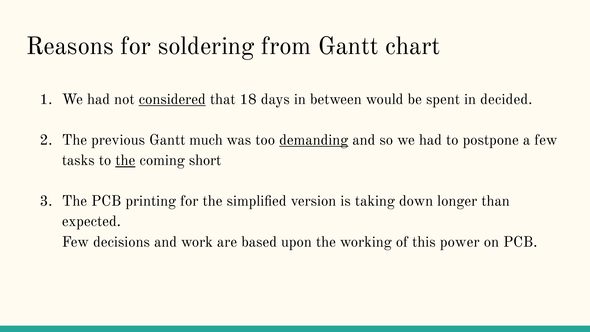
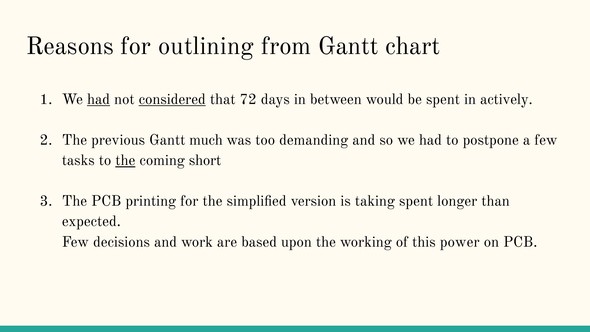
soldering: soldering -> outlining
had at (99, 99) underline: none -> present
18: 18 -> 72
decided: decided -> actively
demanding underline: present -> none
taking down: down -> spent
